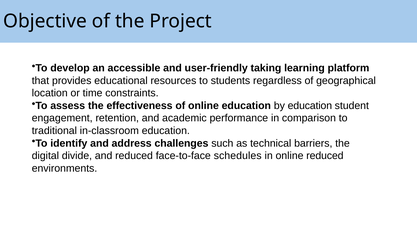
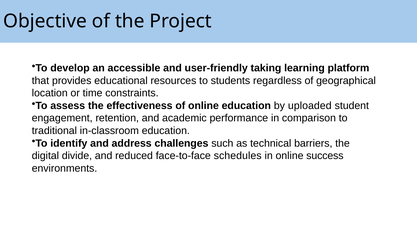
by education: education -> uploaded
online reduced: reduced -> success
